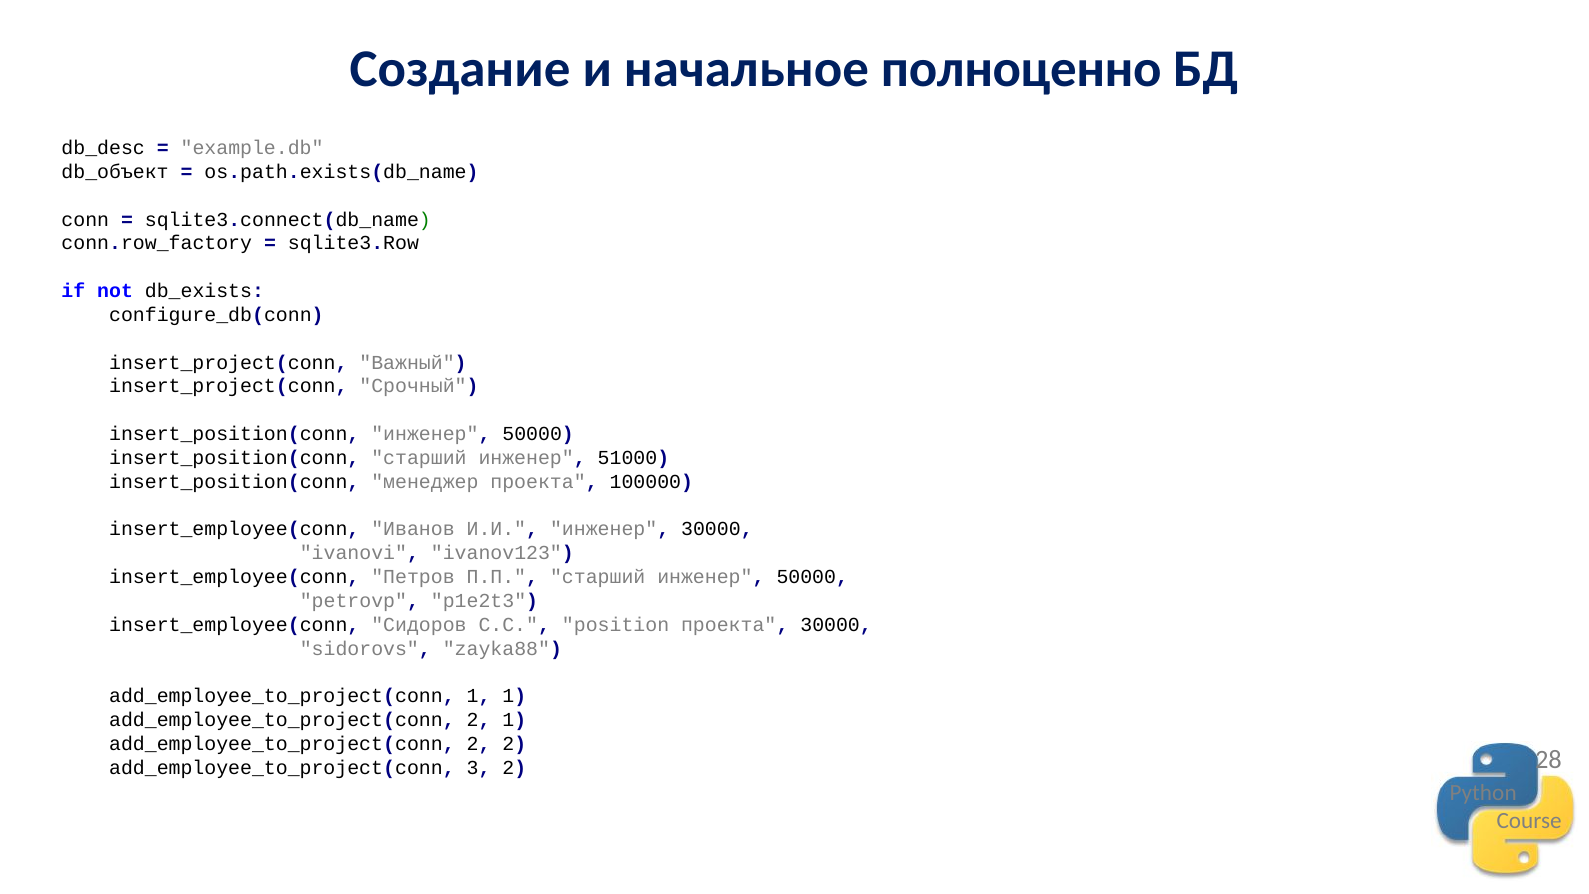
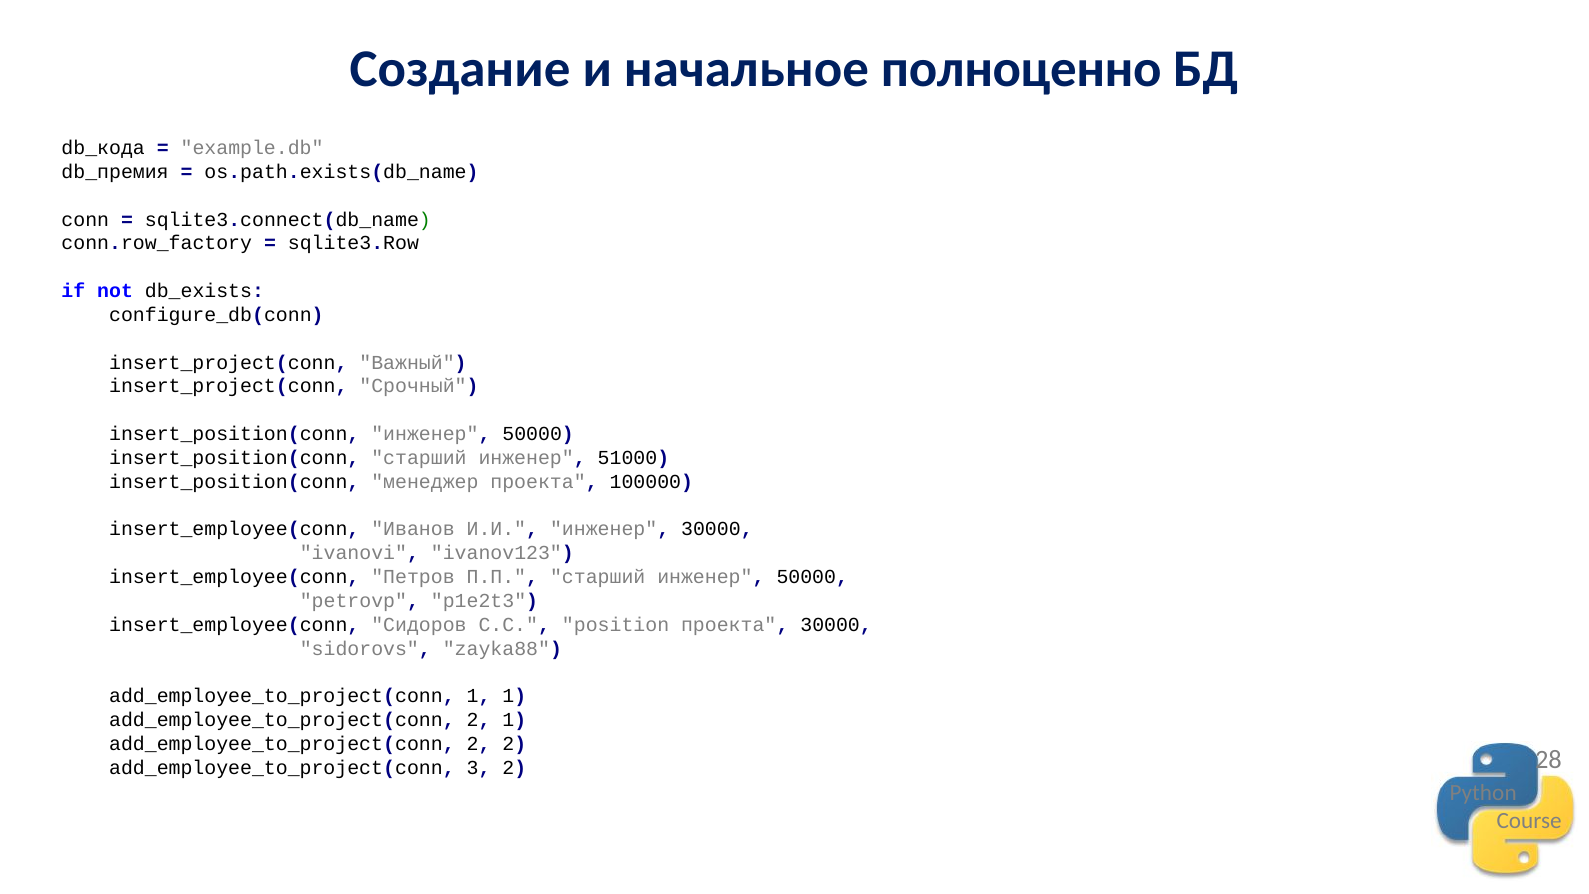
db_desc: db_desc -> db_кода
db_объект: db_объект -> db_премия
